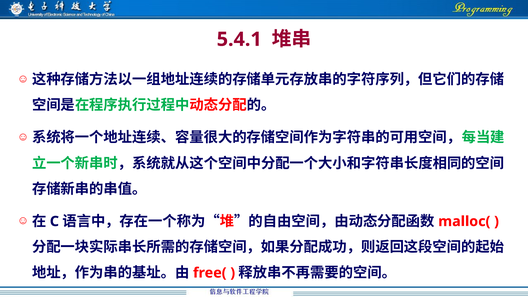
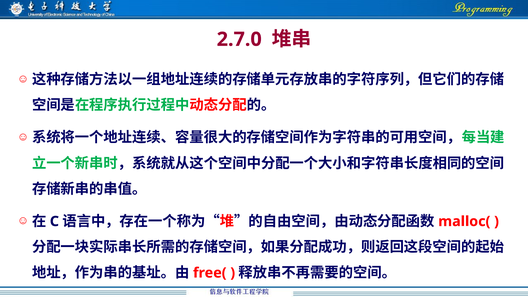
5.4.1: 5.4.1 -> 2.7.0
